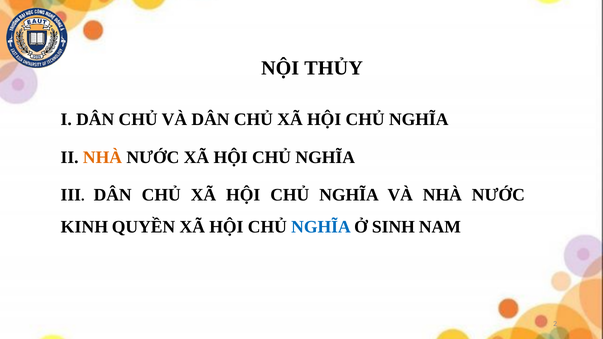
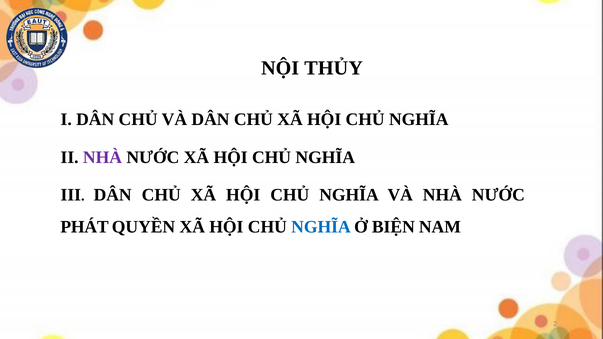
NHÀ at (103, 157) colour: orange -> purple
KINH: KINH -> PHÁT
SINH: SINH -> BIỆN
